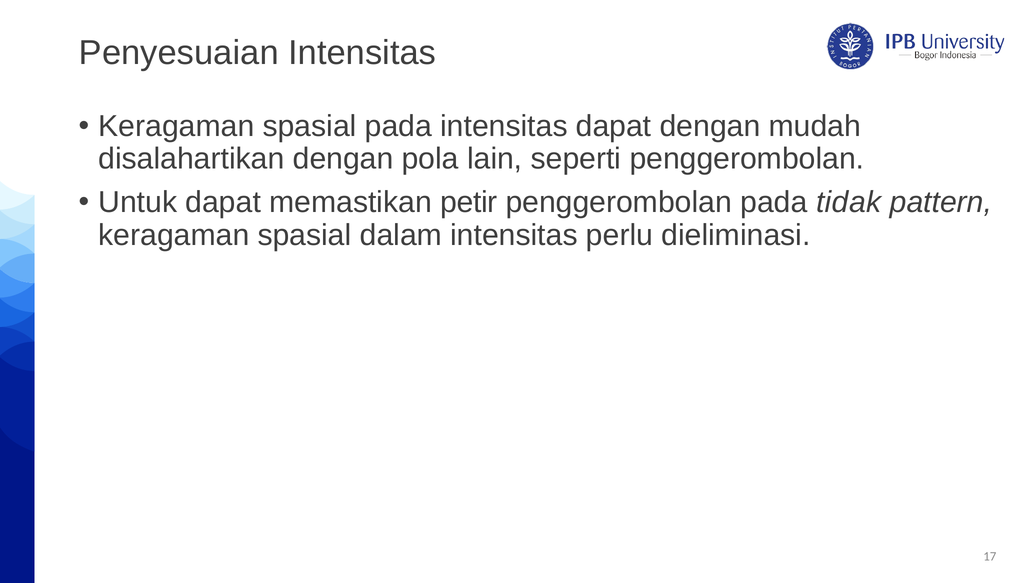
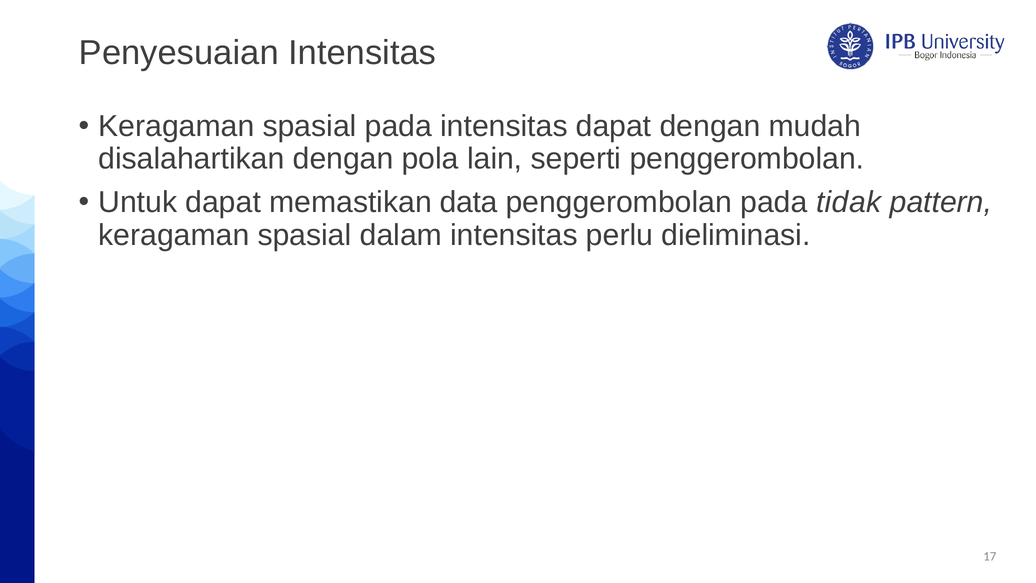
petir: petir -> data
